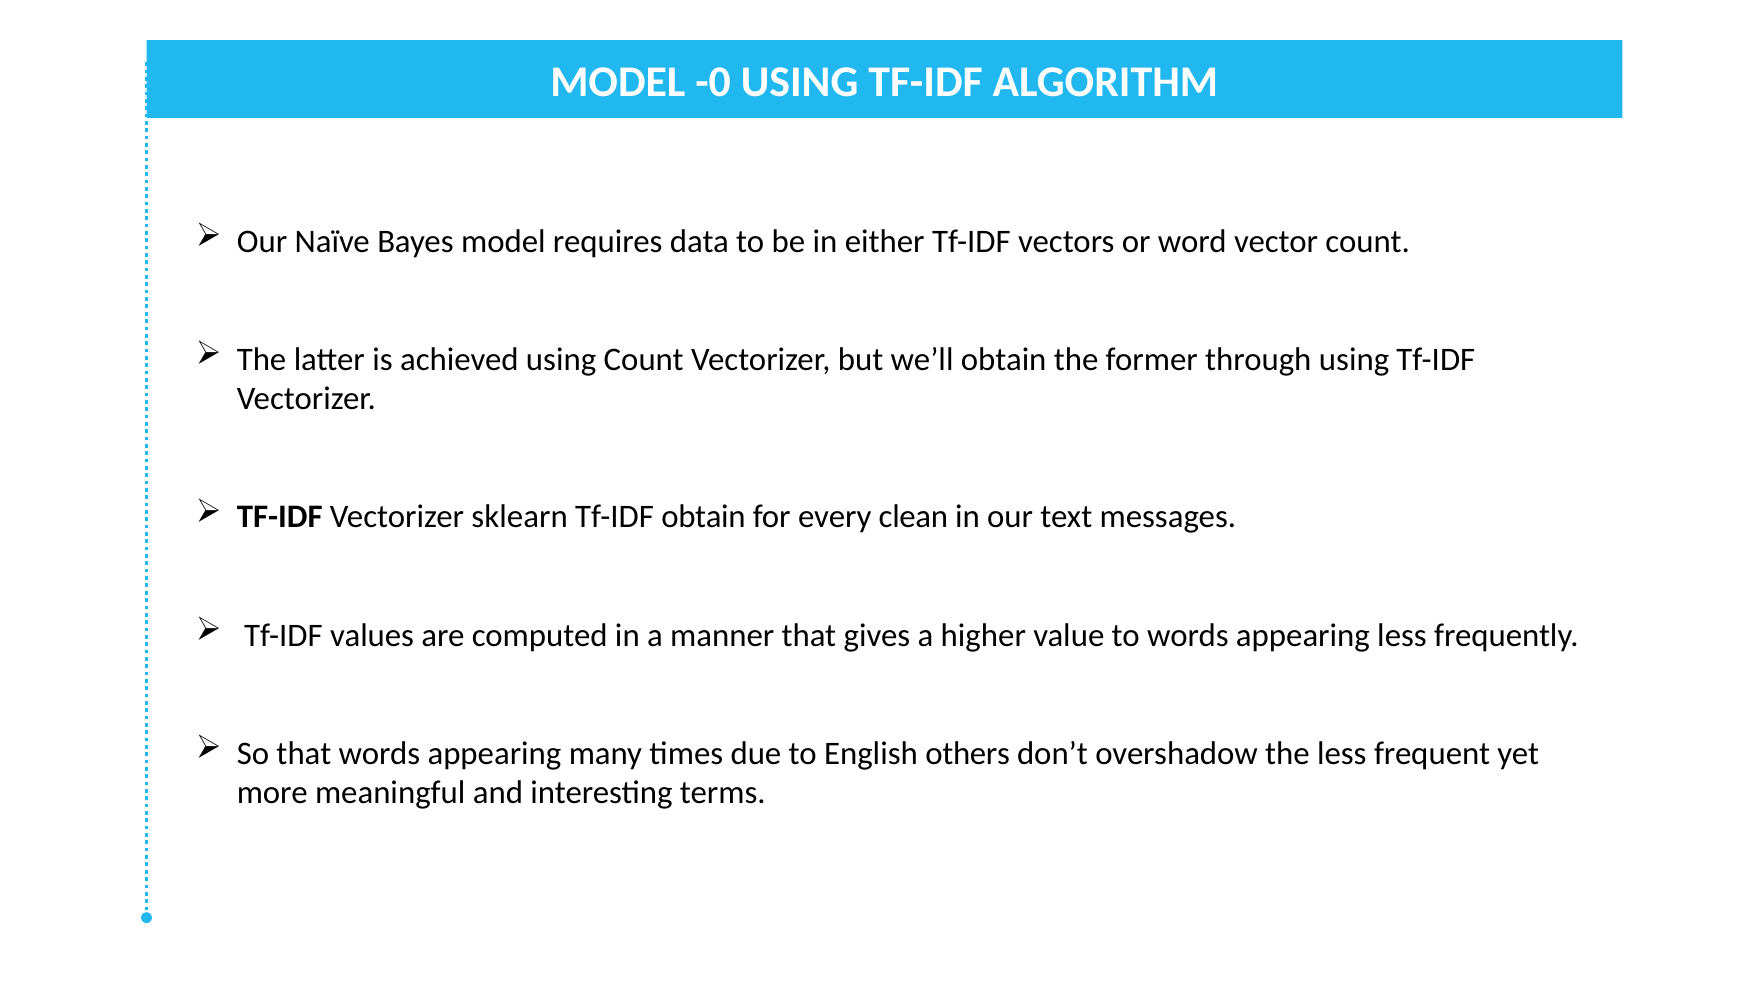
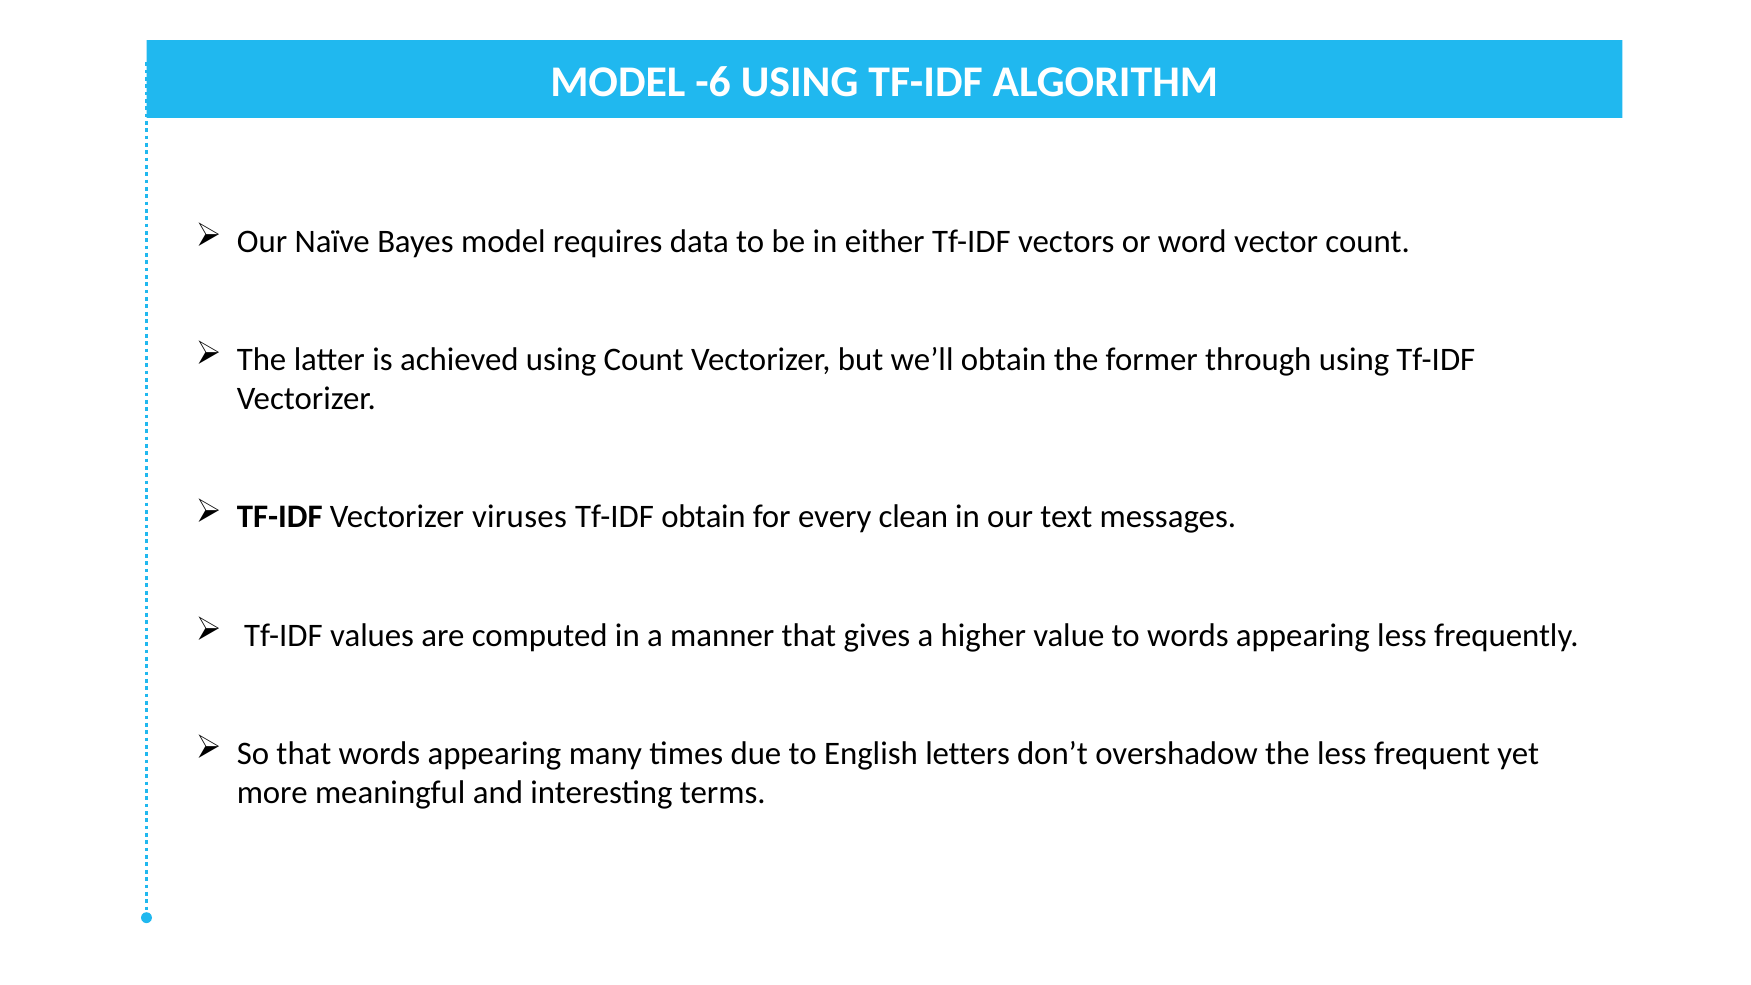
-0: -0 -> -6
sklearn: sklearn -> viruses
others: others -> letters
